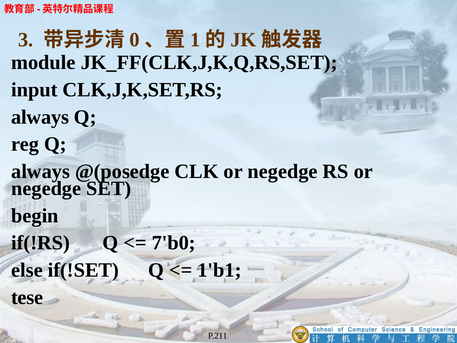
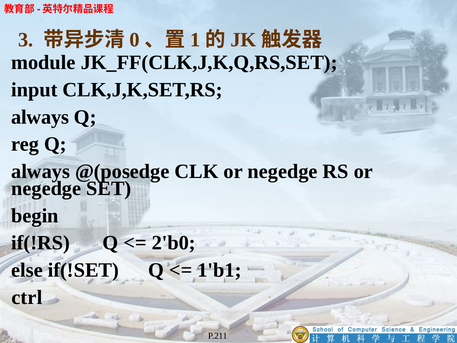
7'b0: 7'b0 -> 2'b0
tese: tese -> ctrl
